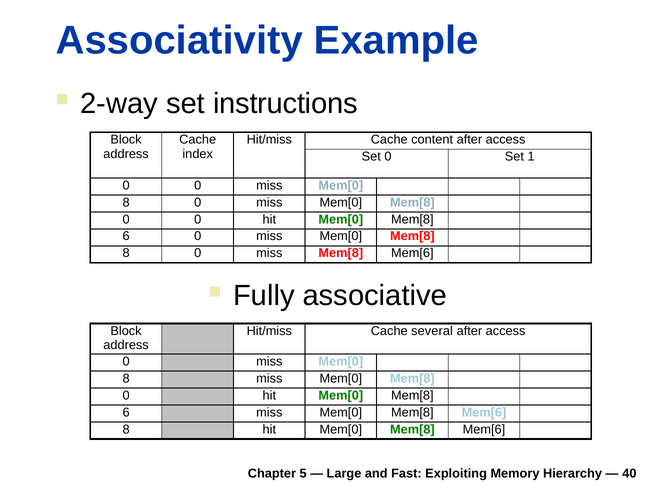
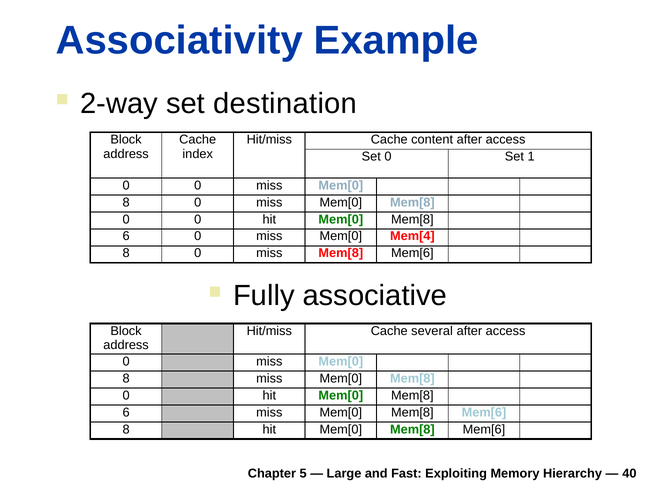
instructions: instructions -> destination
Mem[8 at (412, 236): Mem[8 -> Mem[4
